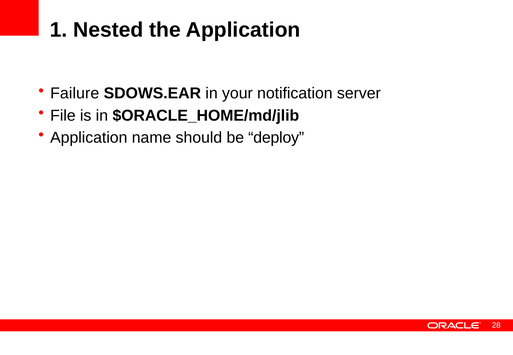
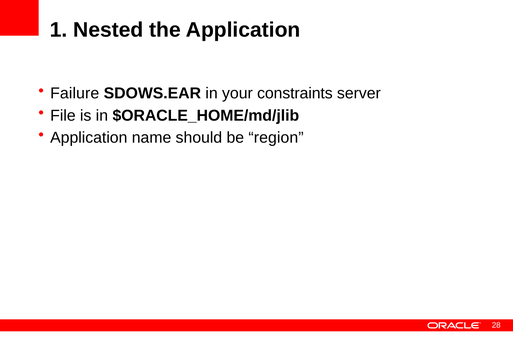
notification: notification -> constraints
deploy: deploy -> region
